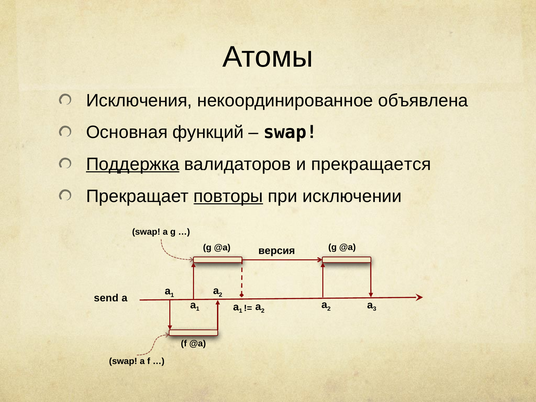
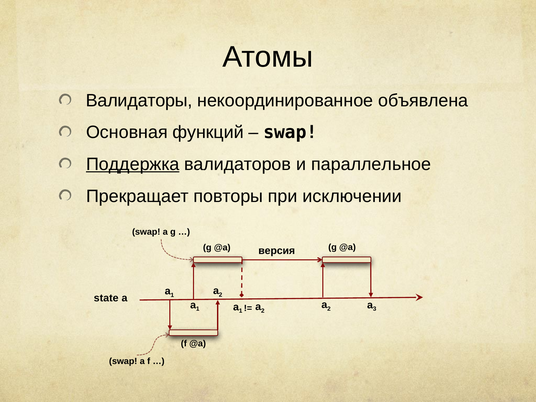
Исключения: Исключения -> Валидаторы
прекращается: прекращается -> параллельное
повторы underline: present -> none
send: send -> state
